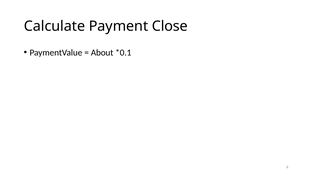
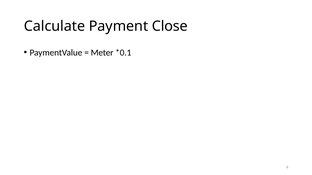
About: About -> Meter
